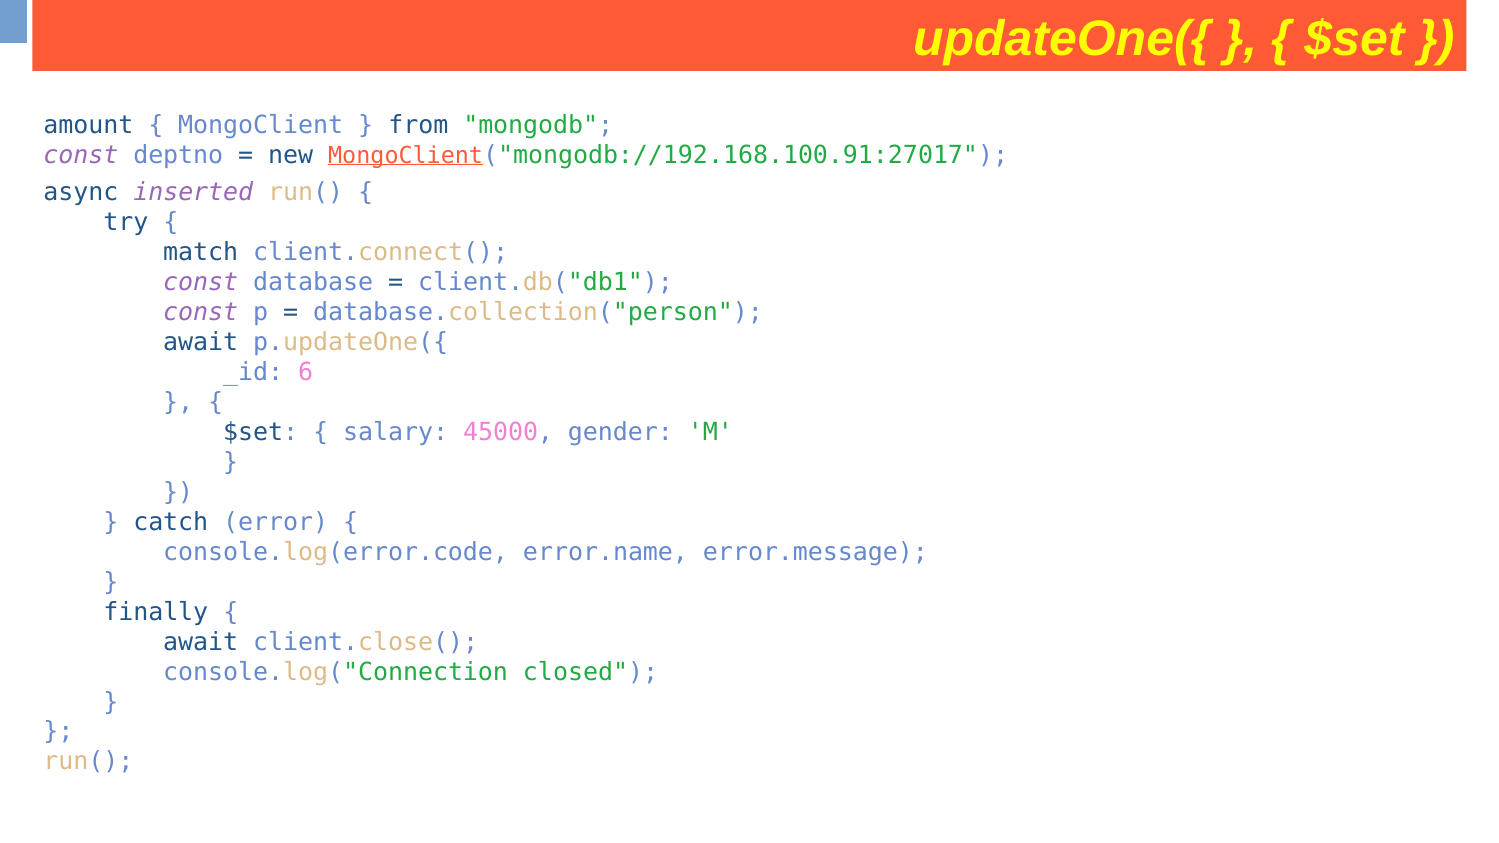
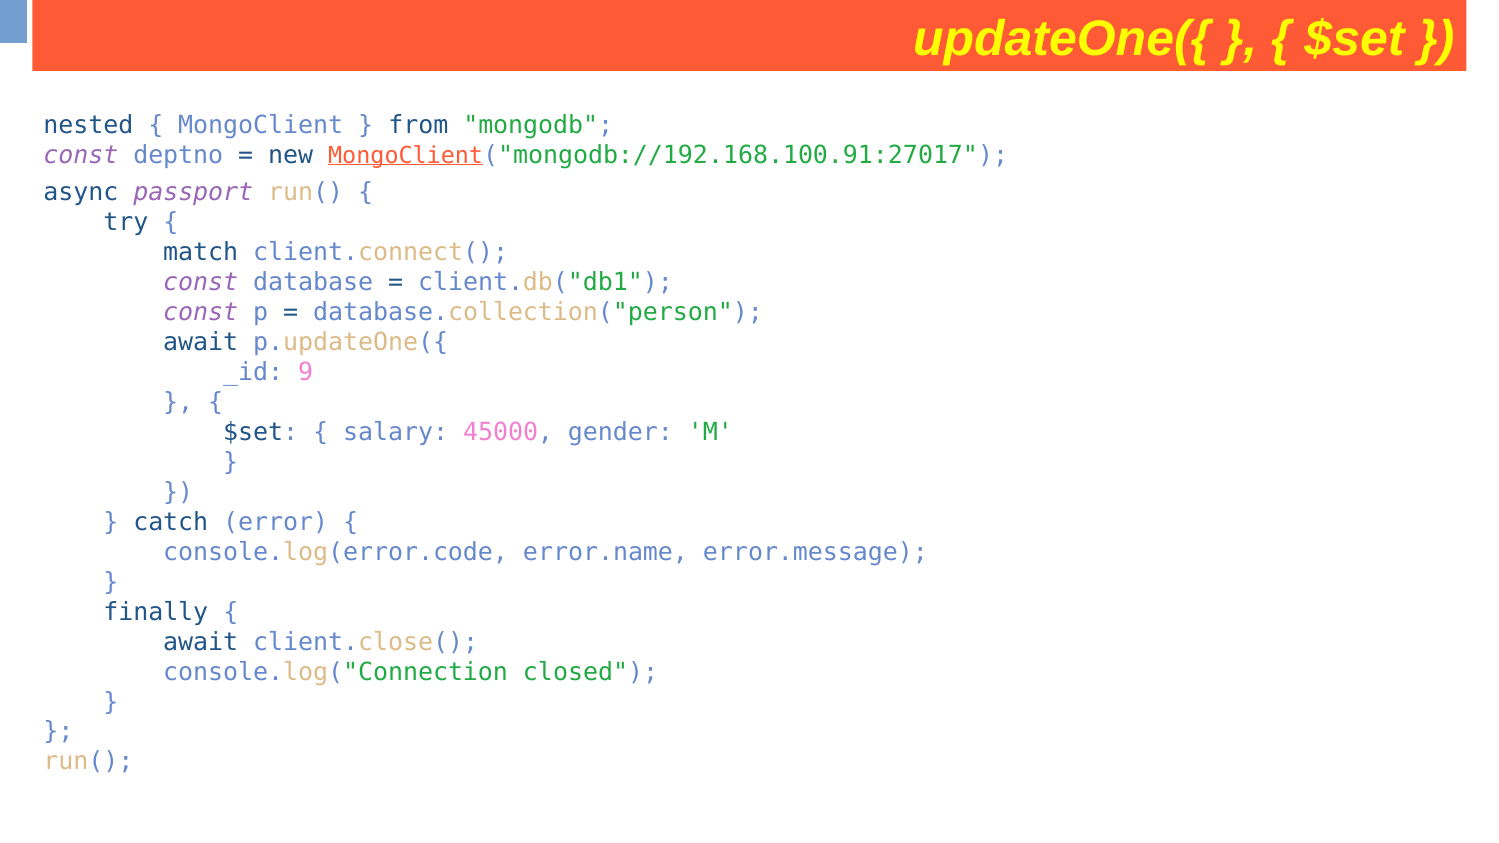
amount: amount -> nested
inserted: inserted -> passport
6: 6 -> 9
